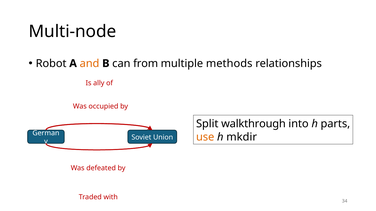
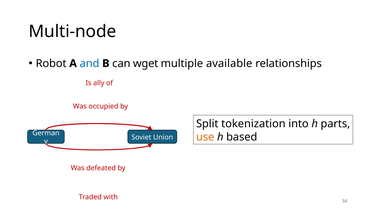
and colour: orange -> blue
from: from -> wget
methods: methods -> available
walkthrough: walkthrough -> tokenization
mkdir: mkdir -> based
